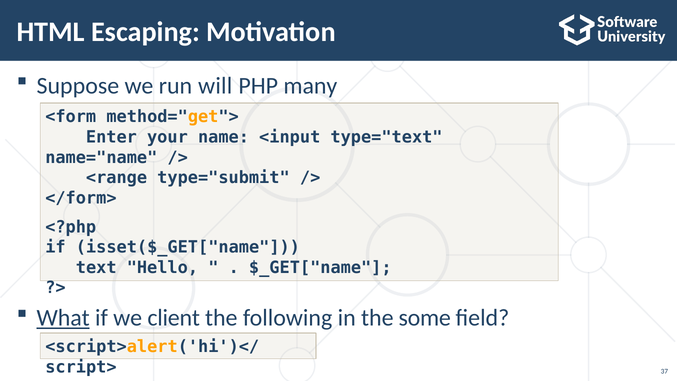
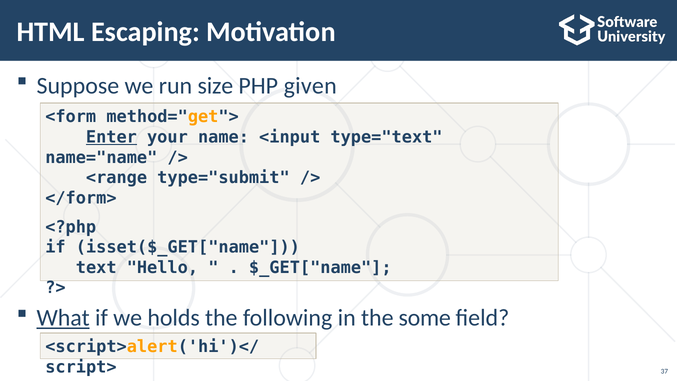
will: will -> size
many: many -> given
Enter underline: none -> present
client: client -> holds
